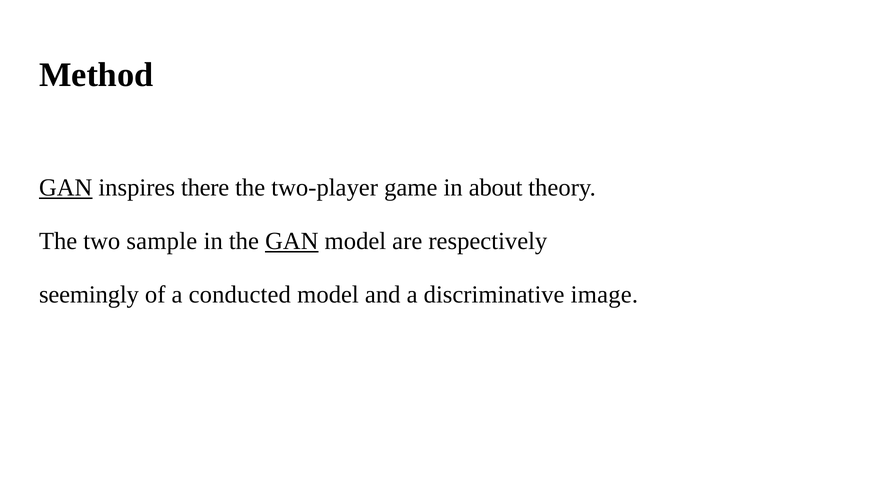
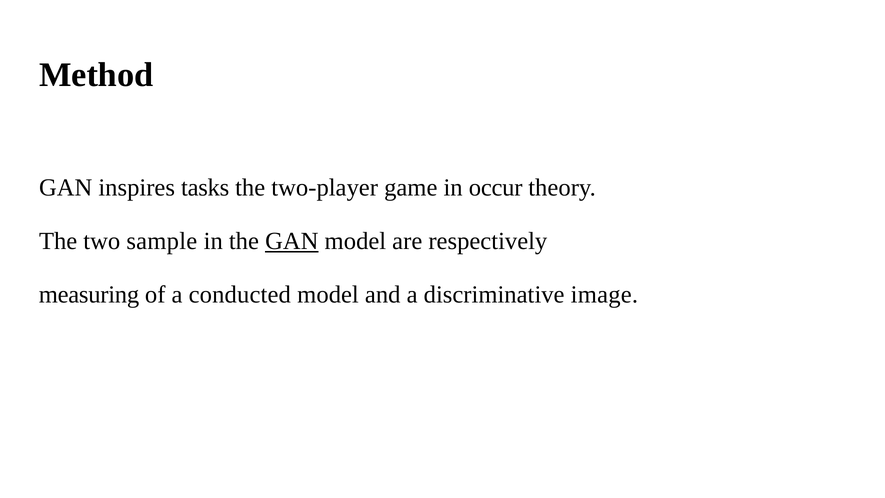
GAN at (66, 187) underline: present -> none
there: there -> tasks
about: about -> occur
seemingly: seemingly -> measuring
